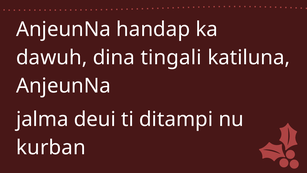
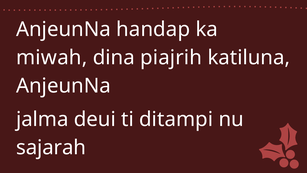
dawuh: dawuh -> miwah
tingali: tingali -> piajrih
kurban: kurban -> sajarah
